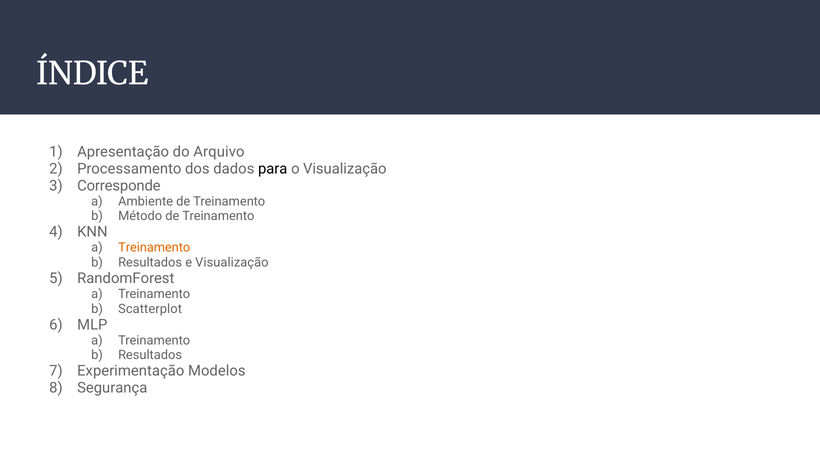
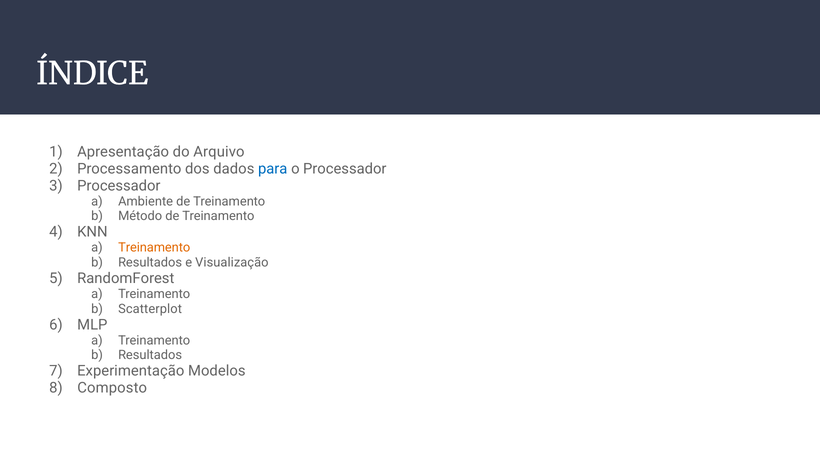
para colour: black -> blue
o Visualização: Visualização -> Processador
Corresponde at (119, 186): Corresponde -> Processador
Segurança: Segurança -> Composto
